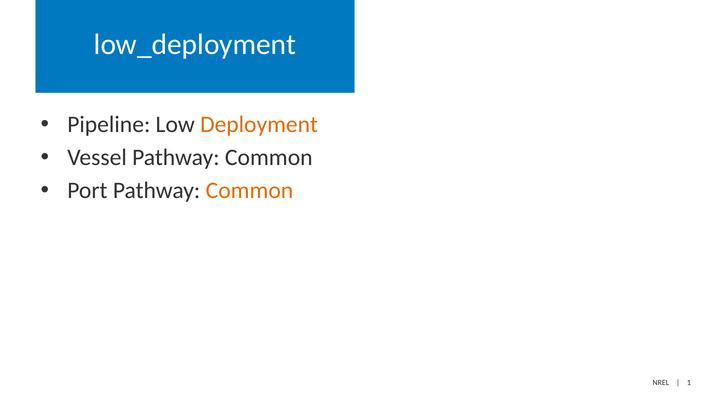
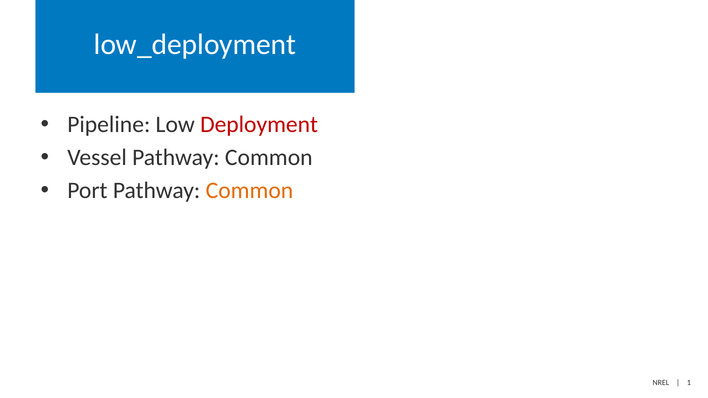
Deployment colour: orange -> red
